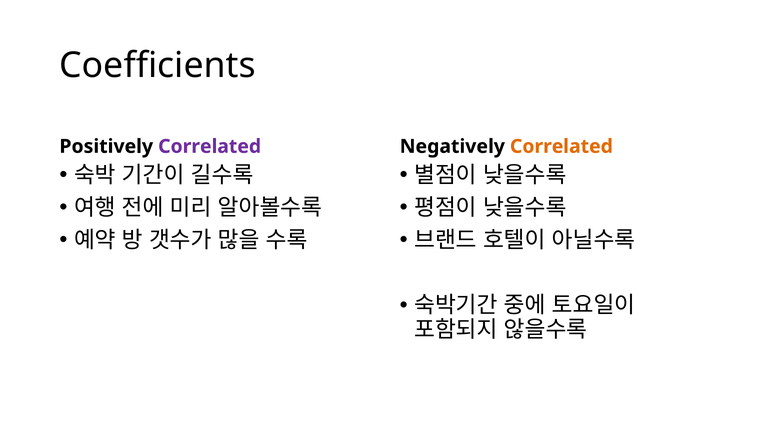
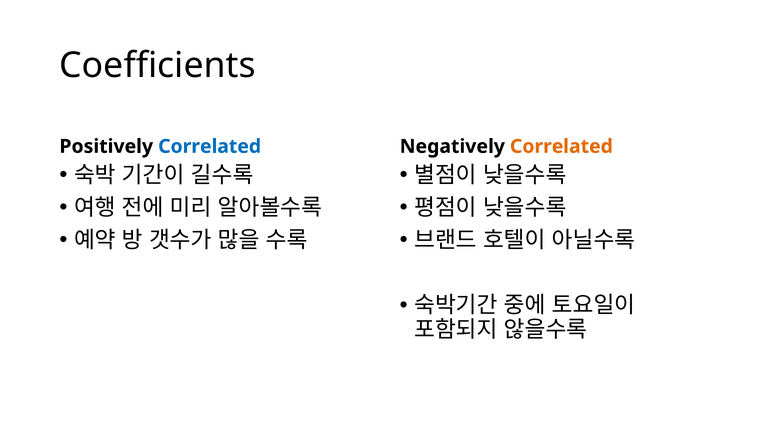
Correlated at (210, 146) colour: purple -> blue
